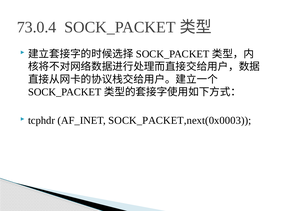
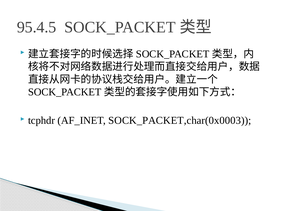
73.0.4: 73.0.4 -> 95.4.5
SOCK_PACKET,next(0x0003: SOCK_PACKET,next(0x0003 -> SOCK_PACKET,char(0x0003
